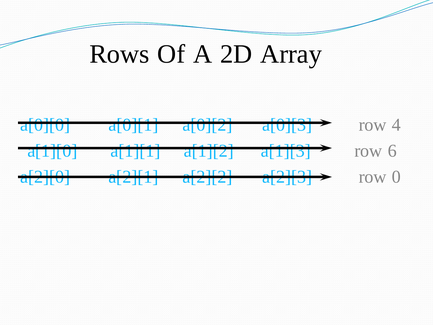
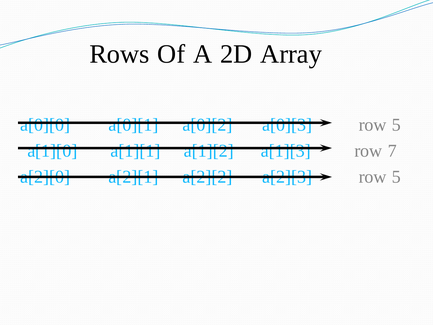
4 at (396, 125): 4 -> 5
6: 6 -> 7
0 at (396, 177): 0 -> 5
